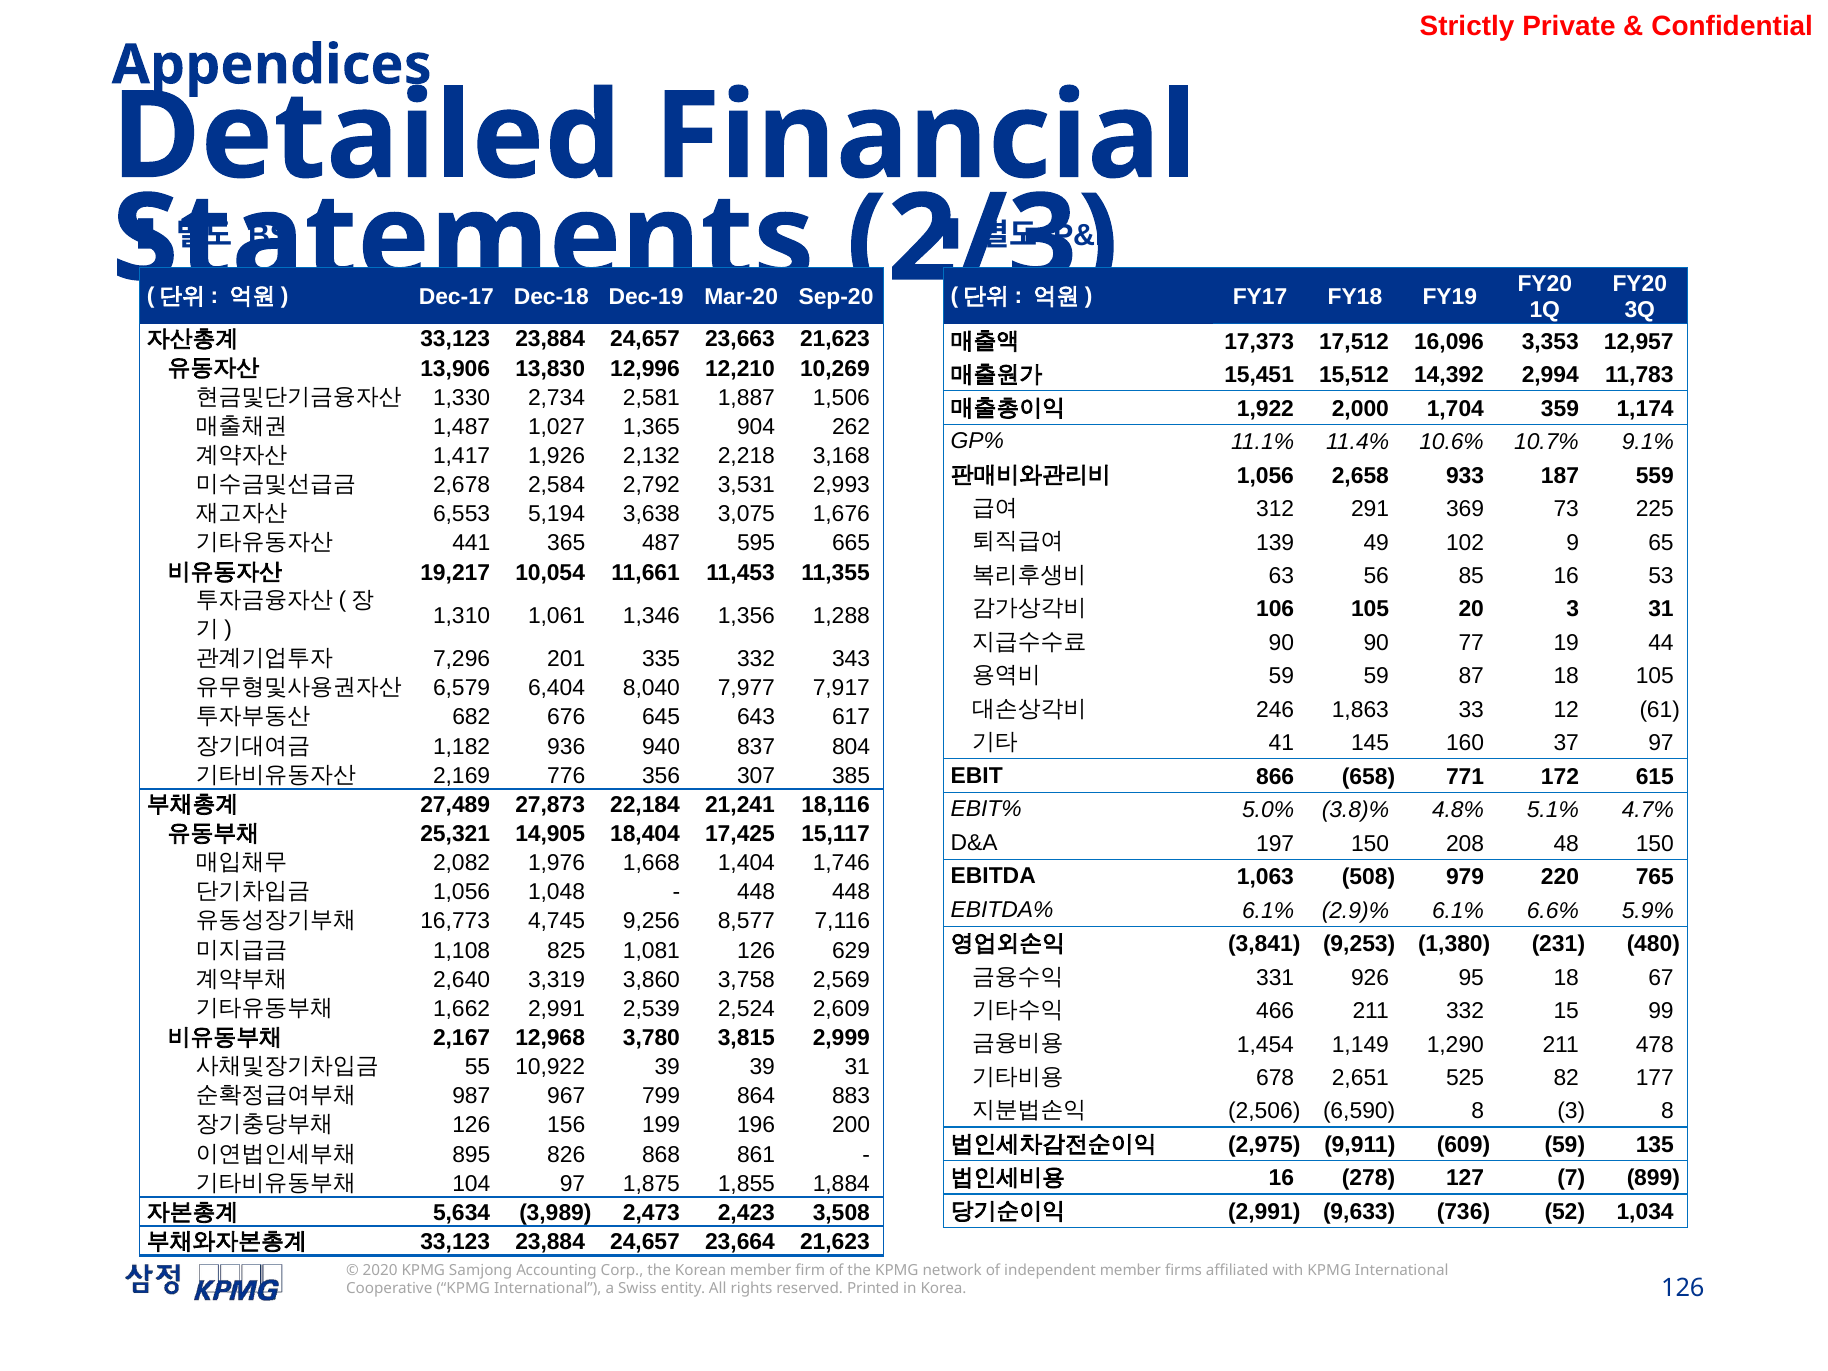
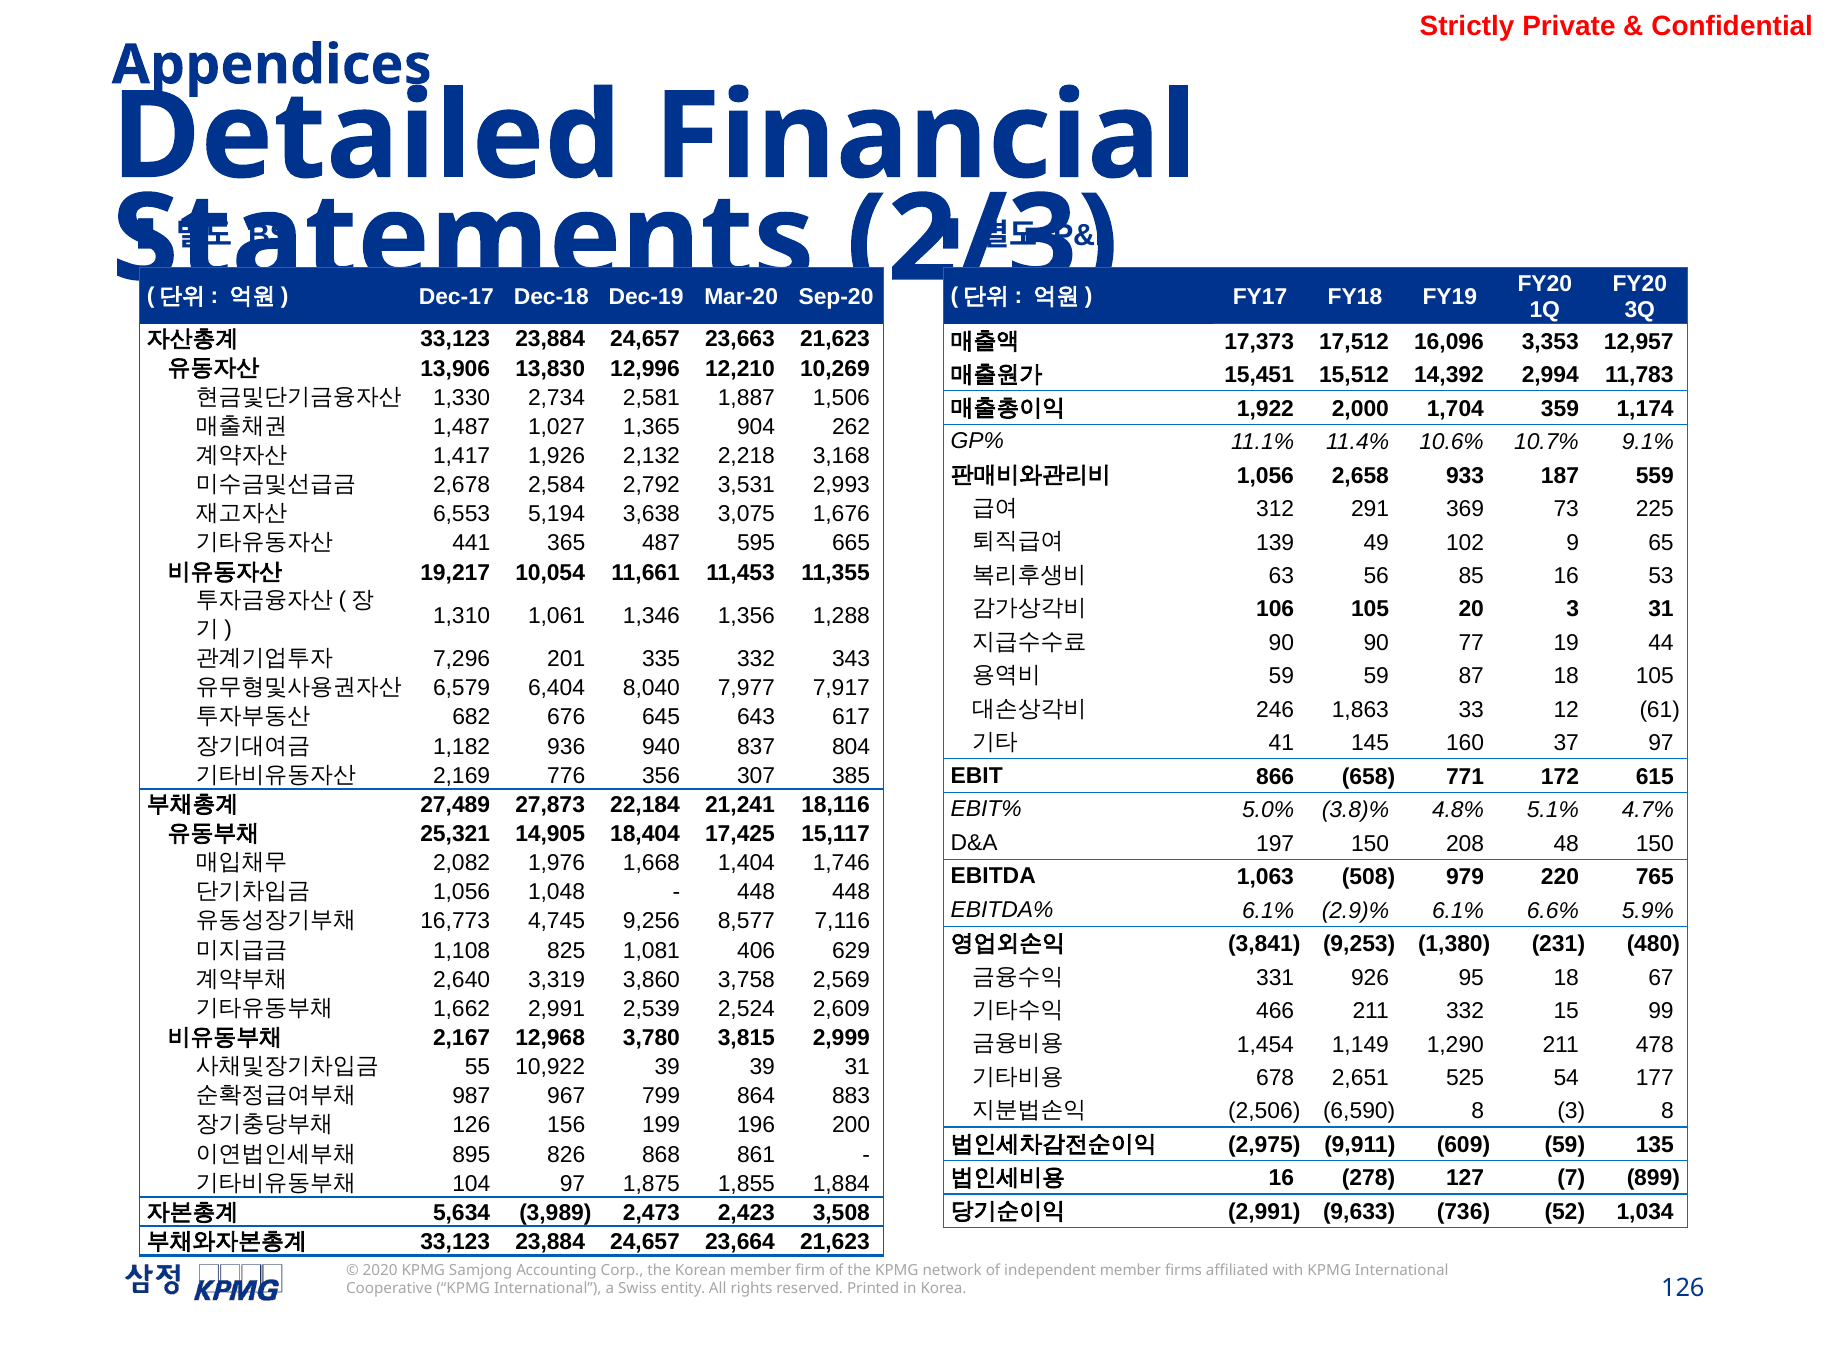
1,081 126: 126 -> 406
82: 82 -> 54
